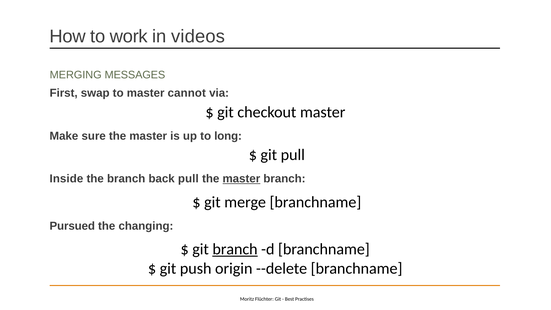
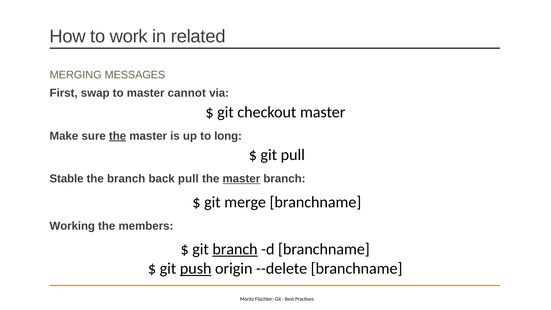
videos: videos -> related
the at (118, 136) underline: none -> present
Inside: Inside -> Stable
Pursued: Pursued -> Working
changing: changing -> members
push underline: none -> present
